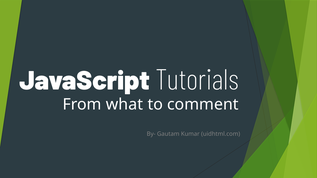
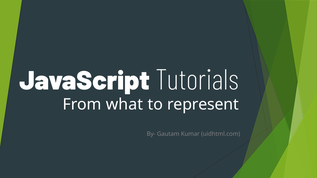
comment: comment -> represent
